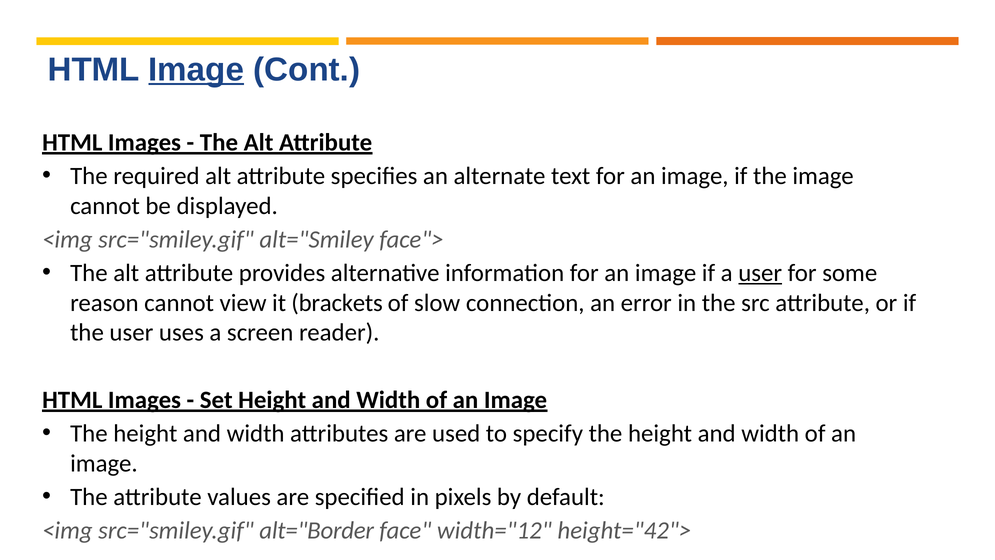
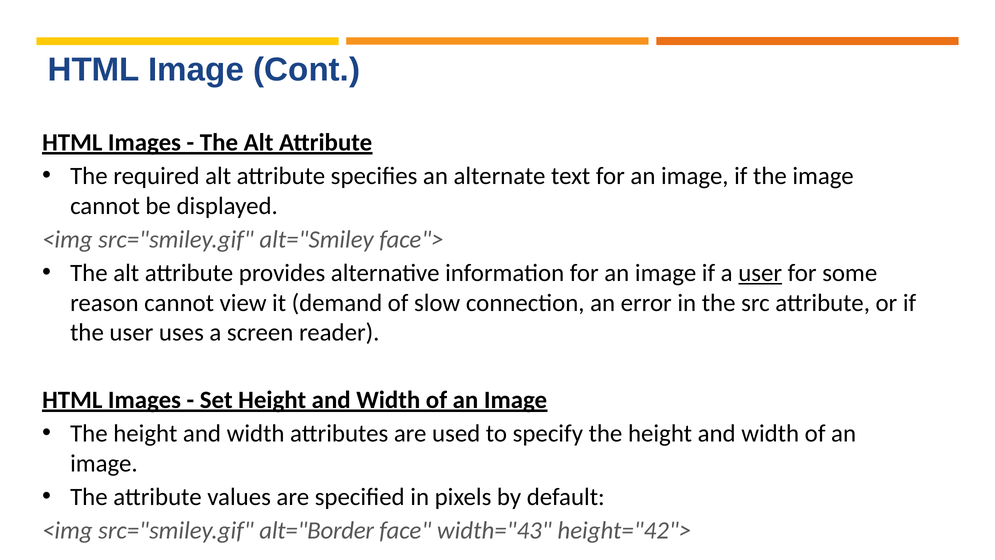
Image at (196, 70) underline: present -> none
brackets: brackets -> demand
width="12: width="12 -> width="43
